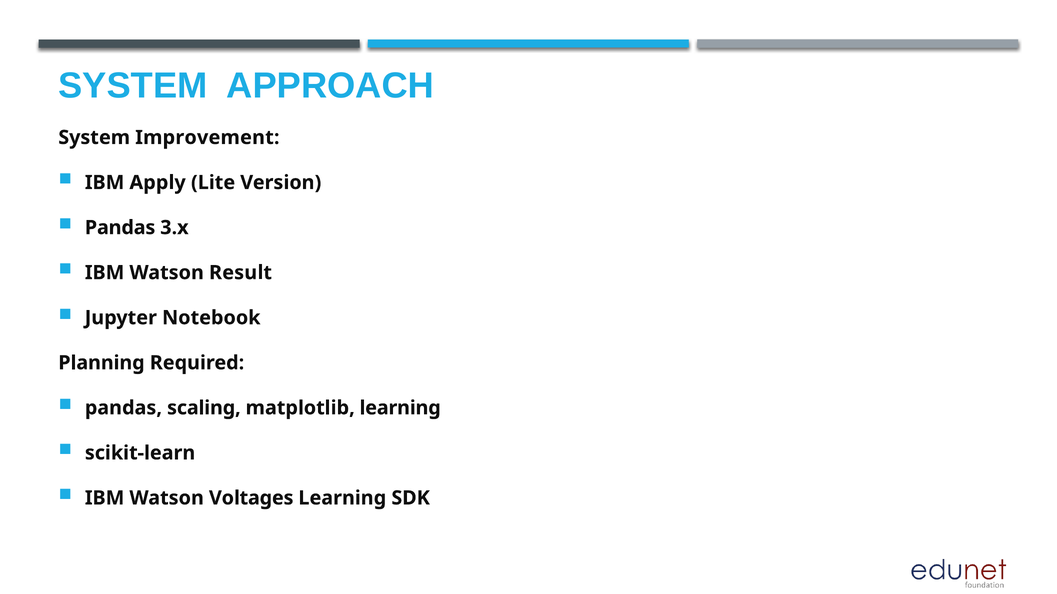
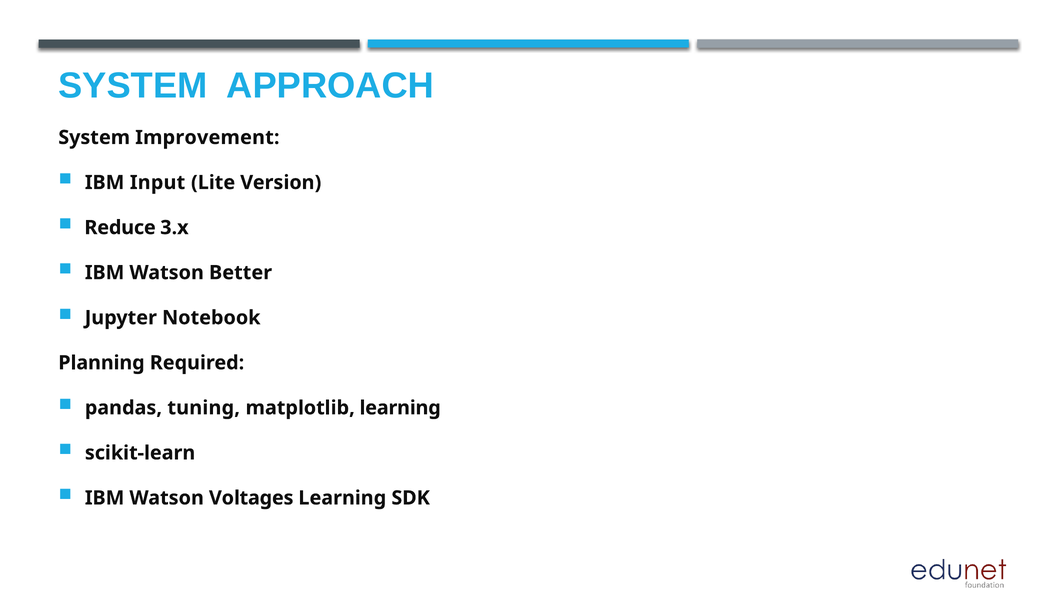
Apply: Apply -> Input
Pandas at (120, 228): Pandas -> Reduce
Result: Result -> Better
scaling: scaling -> tuning
